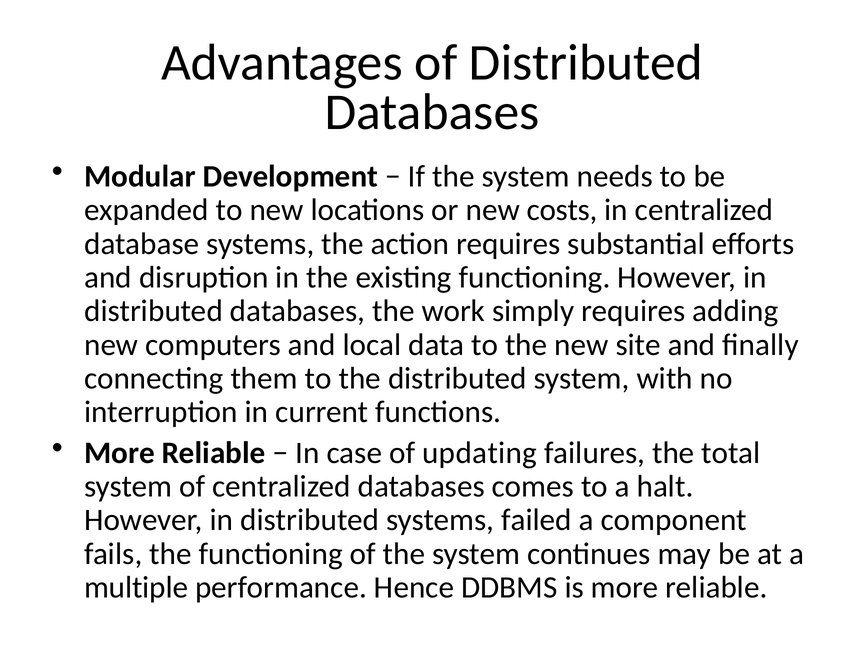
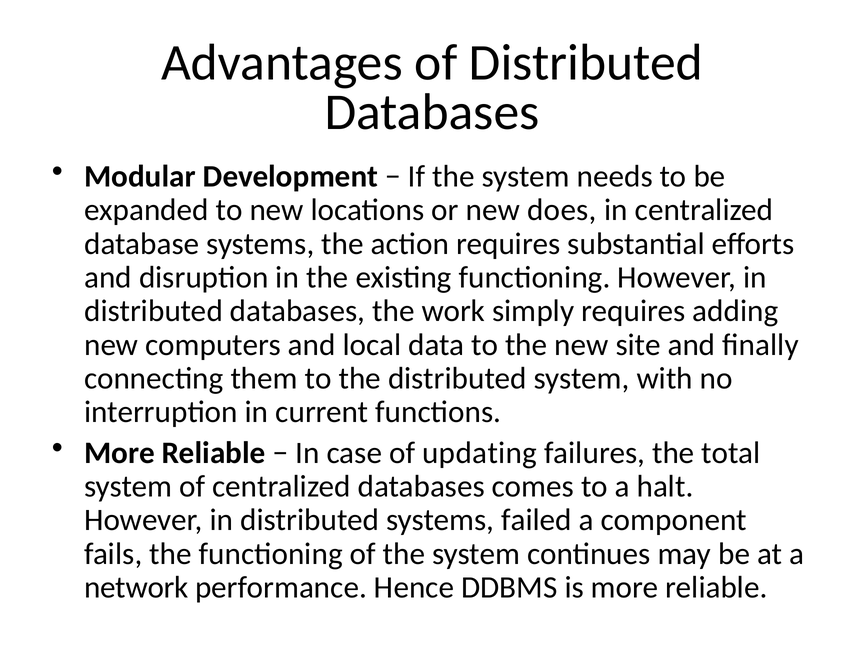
costs: costs -> does
multiple: multiple -> network
